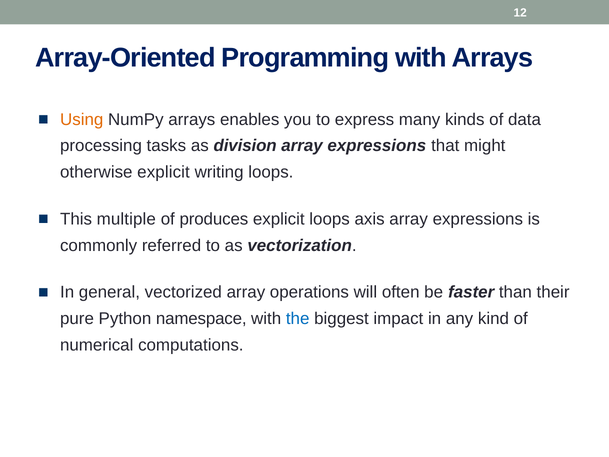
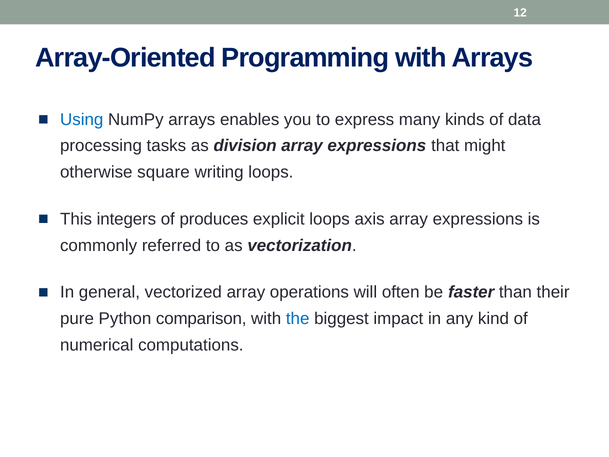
Using colour: orange -> blue
otherwise explicit: explicit -> square
multiple: multiple -> integers
namespace: namespace -> comparison
